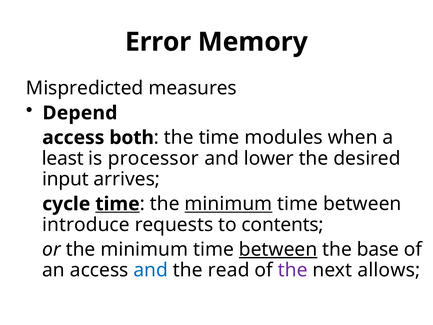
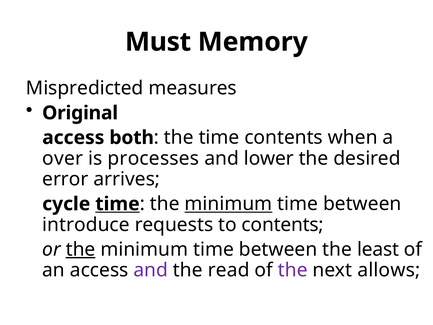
Error: Error -> Must
Depend: Depend -> Original
time modules: modules -> contents
least: least -> over
processor: processor -> processes
input: input -> error
the at (81, 249) underline: none -> present
between at (278, 249) underline: present -> none
base: base -> least
and at (151, 270) colour: blue -> purple
